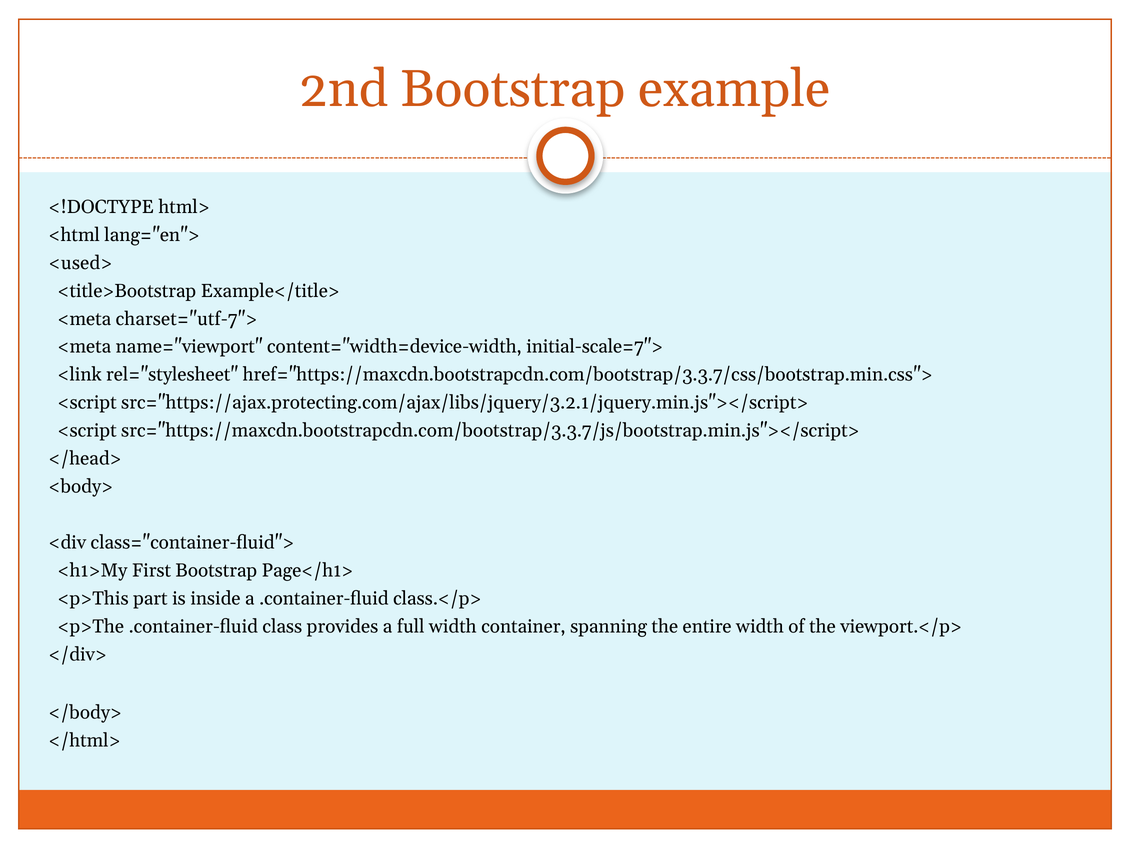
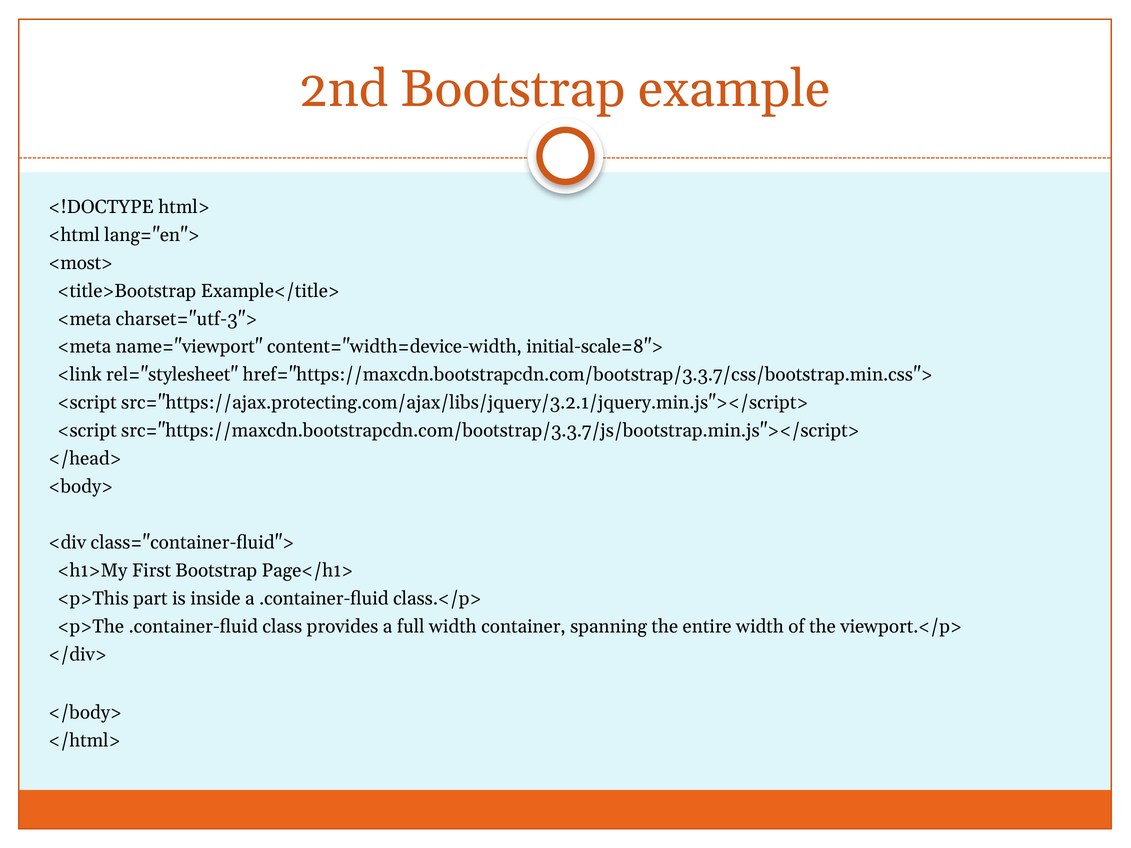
<used>: <used> -> <most>
charset="utf-7">: charset="utf-7"> -> charset="utf-3">
initial-scale=7">: initial-scale=7"> -> initial-scale=8">
